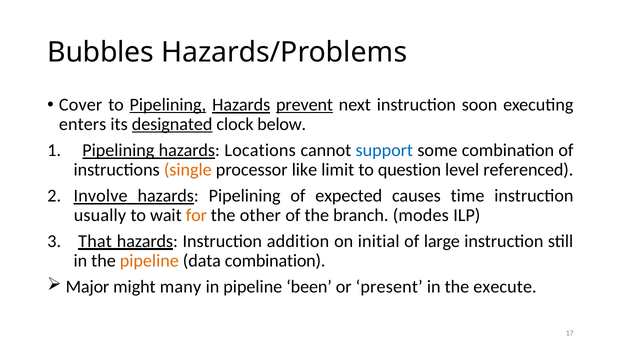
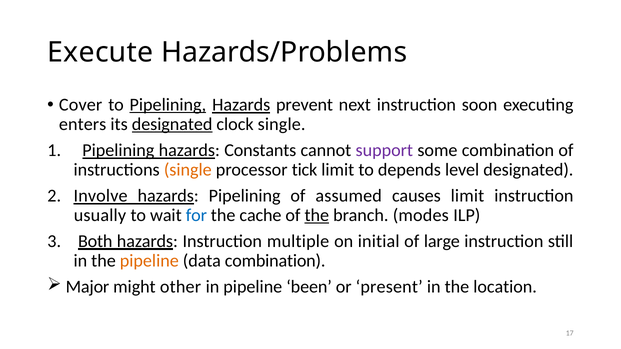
Bubbles: Bubbles -> Execute
prevent underline: present -> none
clock below: below -> single
Locations: Locations -> Constants
support colour: blue -> purple
like: like -> tick
question: question -> depends
level referenced: referenced -> designated
expected: expected -> assumed
causes time: time -> limit
for colour: orange -> blue
other: other -> cache
the at (317, 216) underline: none -> present
That: That -> Both
addition: addition -> multiple
many: many -> other
execute: execute -> location
